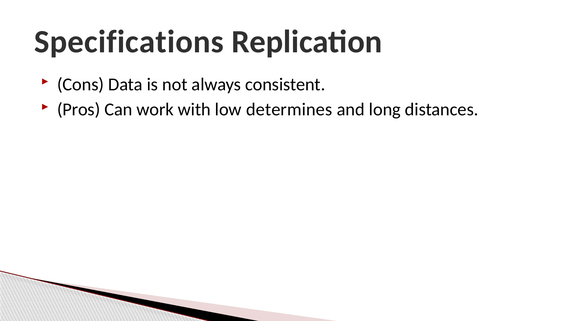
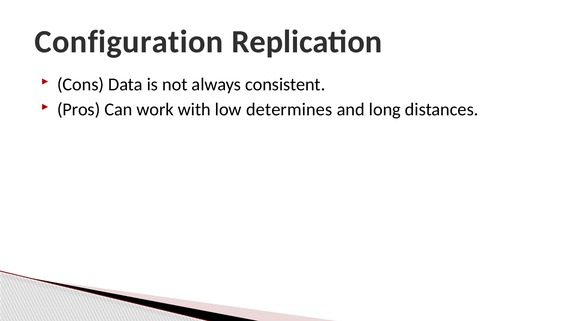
Specifications: Specifications -> Configuration
